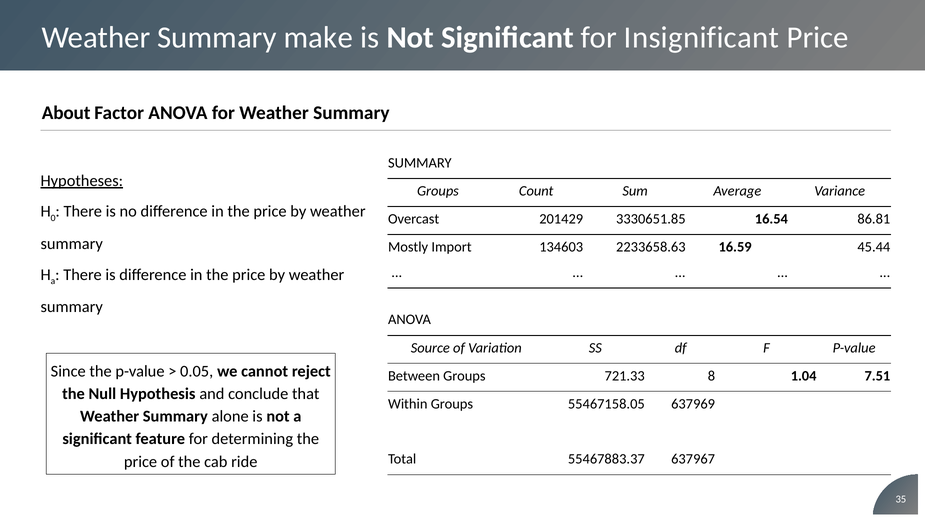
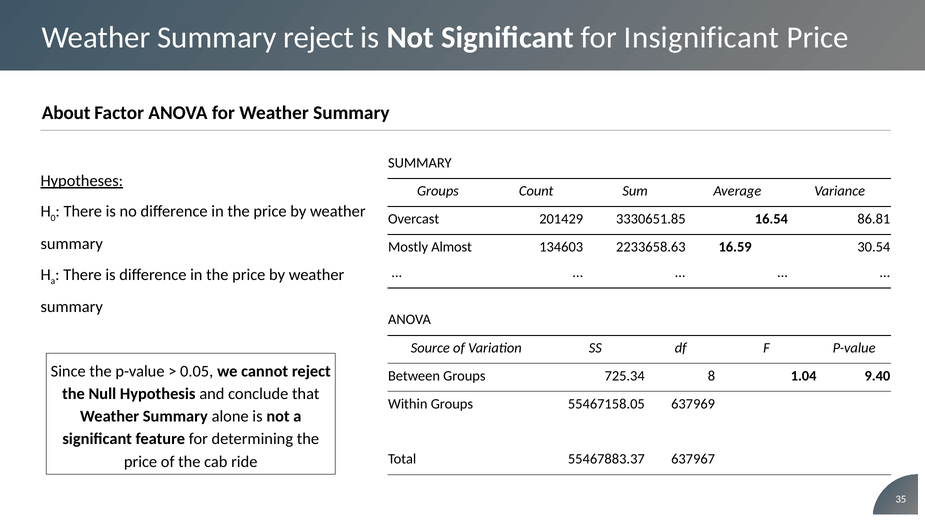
Summary make: make -> reject
Import: Import -> Almost
45.44: 45.44 -> 30.54
721.33: 721.33 -> 725.34
7.51: 7.51 -> 9.40
